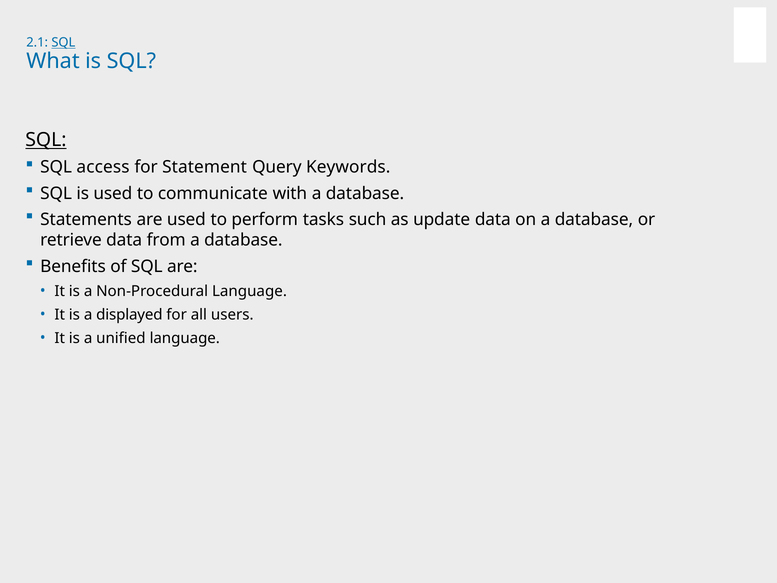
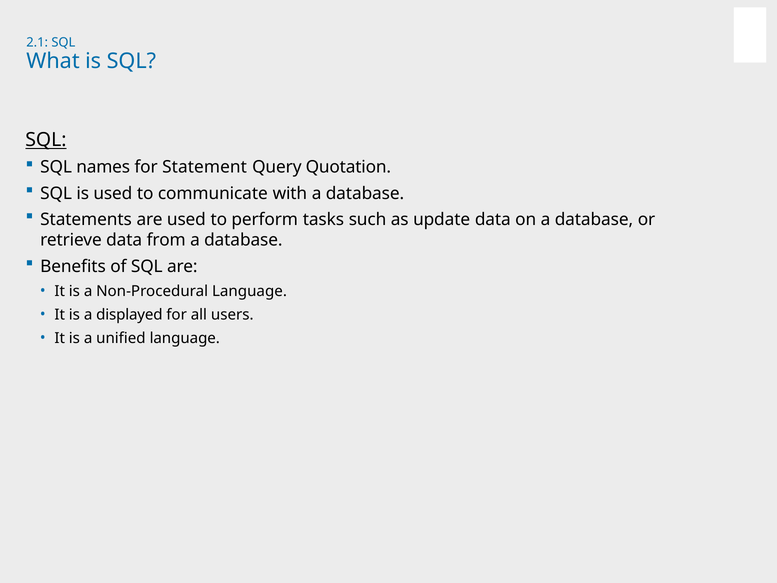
SQL at (63, 43) underline: present -> none
access: access -> names
Keywords: Keywords -> Quotation
